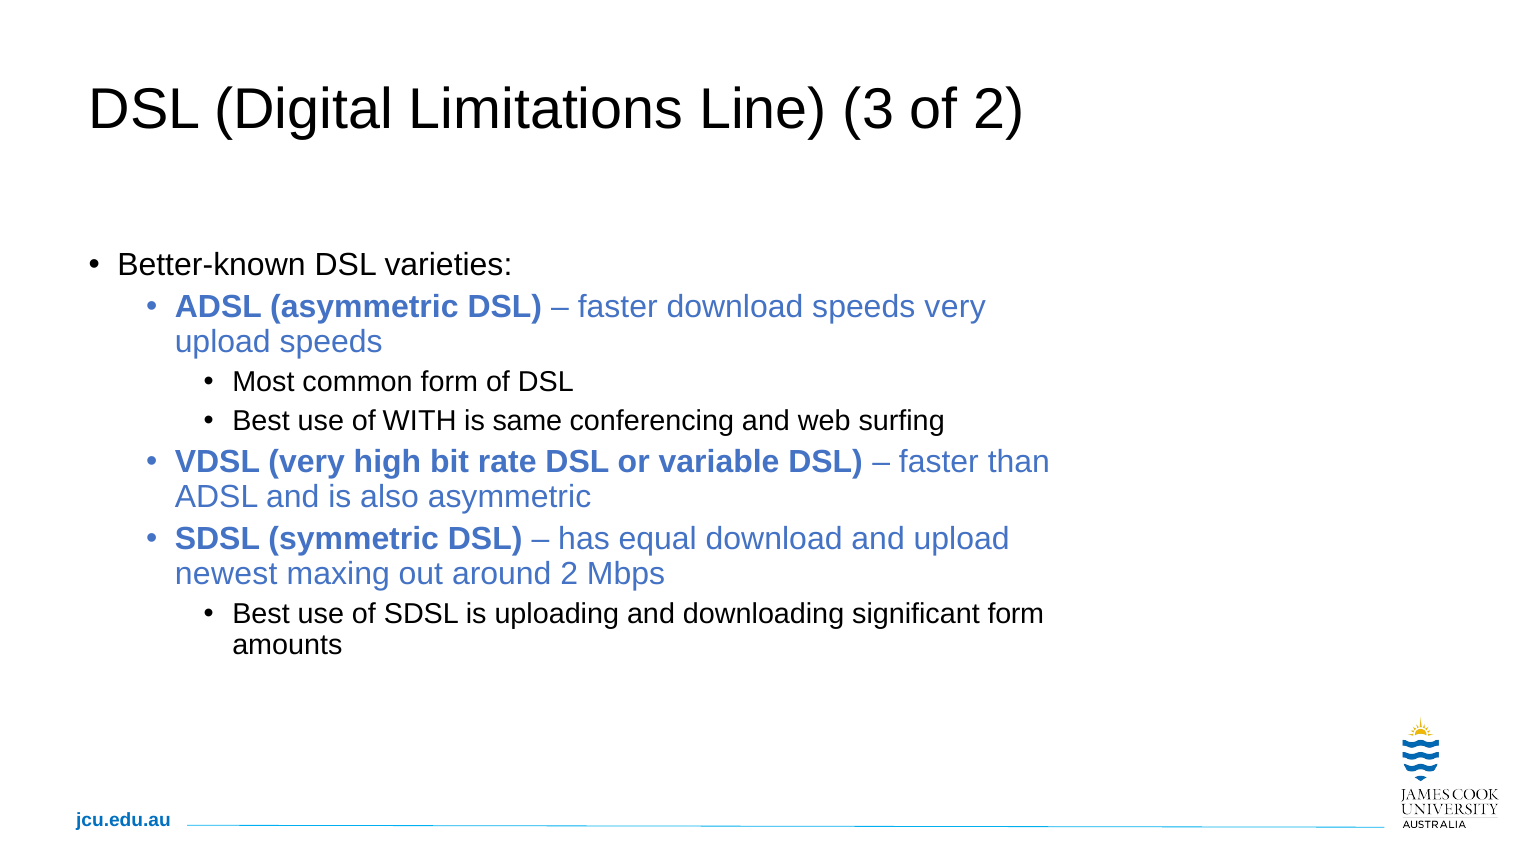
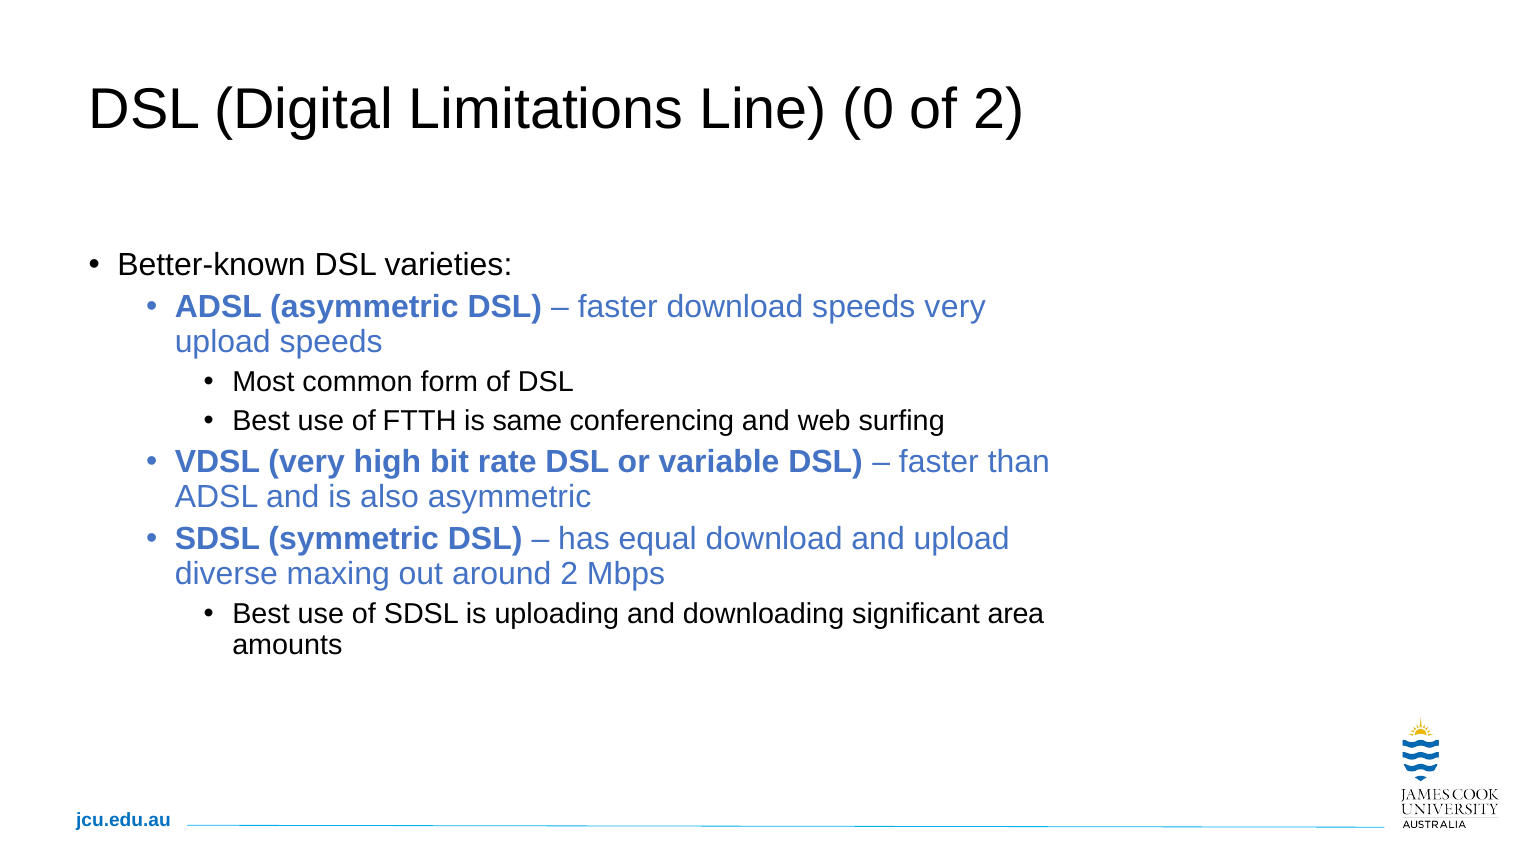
3: 3 -> 0
WITH: WITH -> FTTH
newest: newest -> diverse
significant form: form -> area
